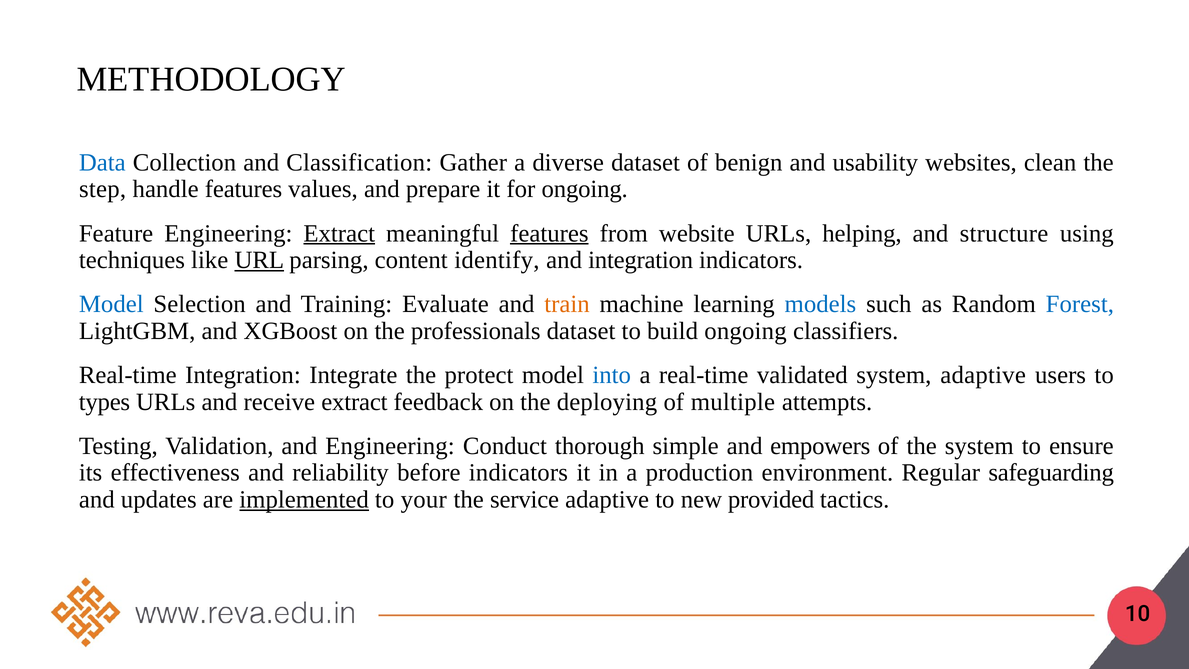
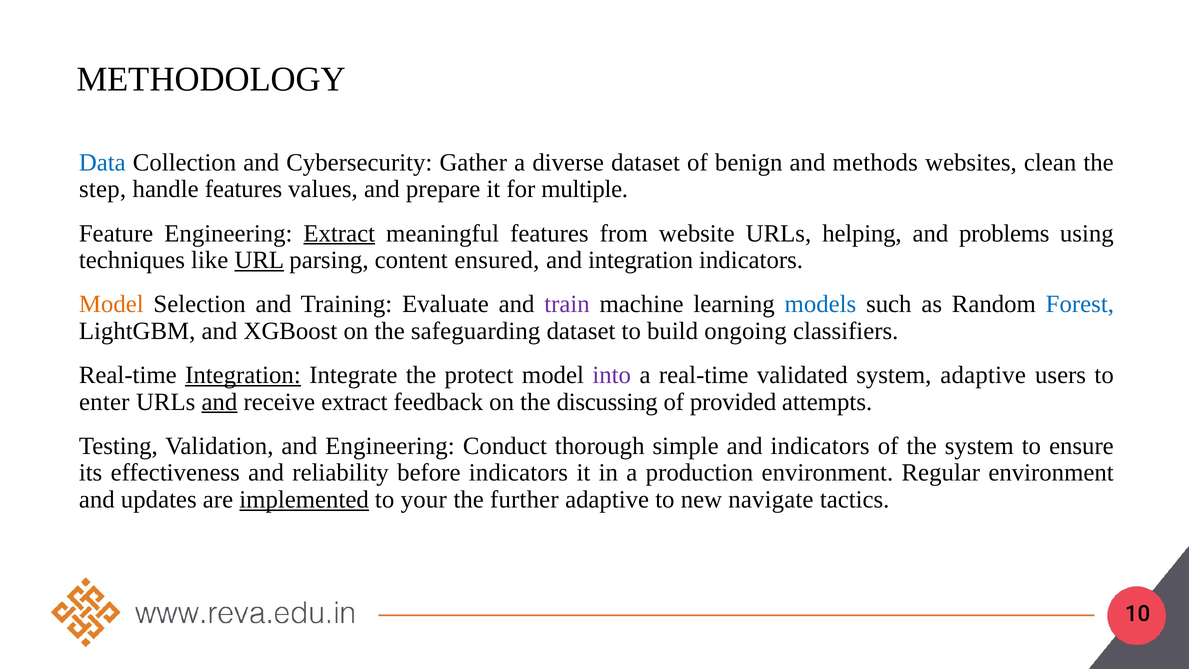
Classification: Classification -> Cybersecurity
usability: usability -> methods
for ongoing: ongoing -> multiple
features at (549, 233) underline: present -> none
structure: structure -> problems
identify: identify -> ensured
Model at (111, 304) colour: blue -> orange
train colour: orange -> purple
professionals: professionals -> safeguarding
Integration at (243, 375) underline: none -> present
into colour: blue -> purple
types: types -> enter
and at (219, 402) underline: none -> present
deploying: deploying -> discussing
multiple: multiple -> provided
and empowers: empowers -> indicators
Regular safeguarding: safeguarding -> environment
service: service -> further
provided: provided -> navigate
